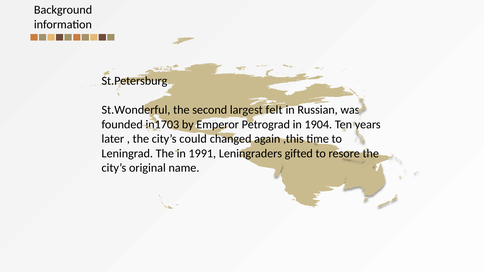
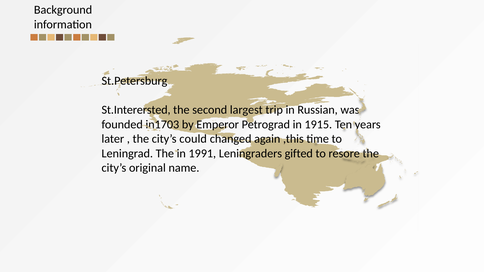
St.Wonderful: St.Wonderful -> St.Interersted
felt: felt -> trip
1904: 1904 -> 1915
